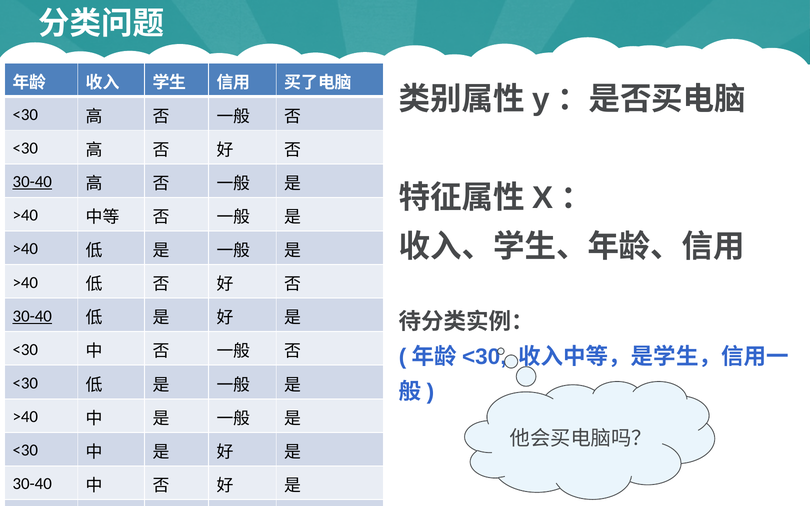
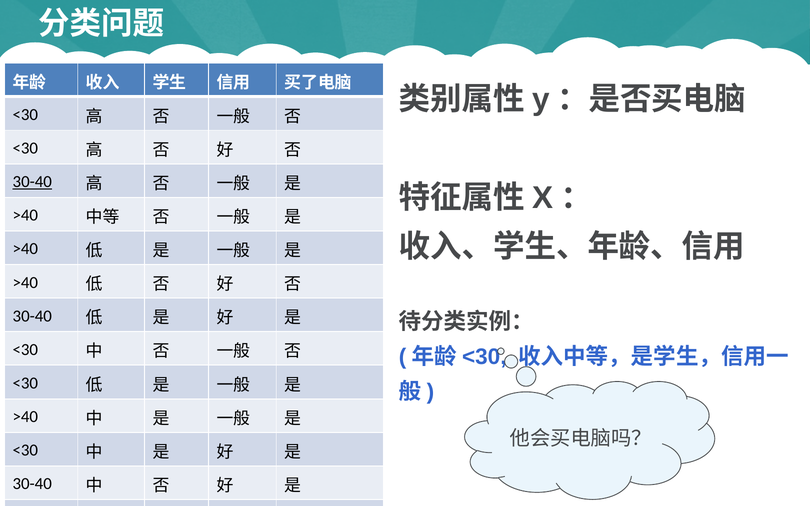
30-40 at (32, 316) underline: present -> none
